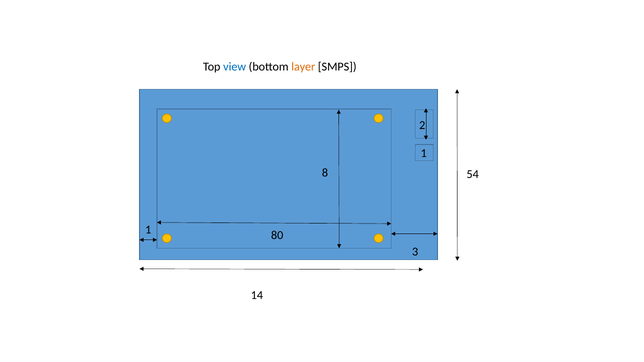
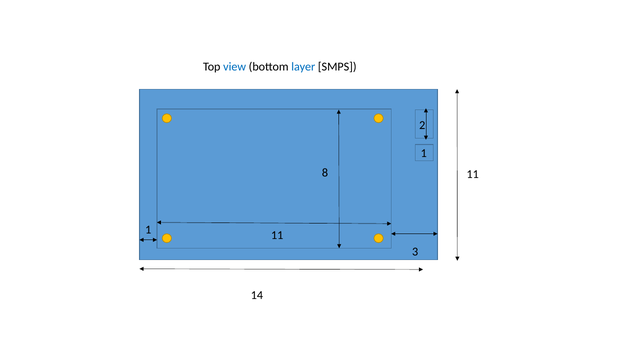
layer colour: orange -> blue
8 54: 54 -> 11
1 80: 80 -> 11
